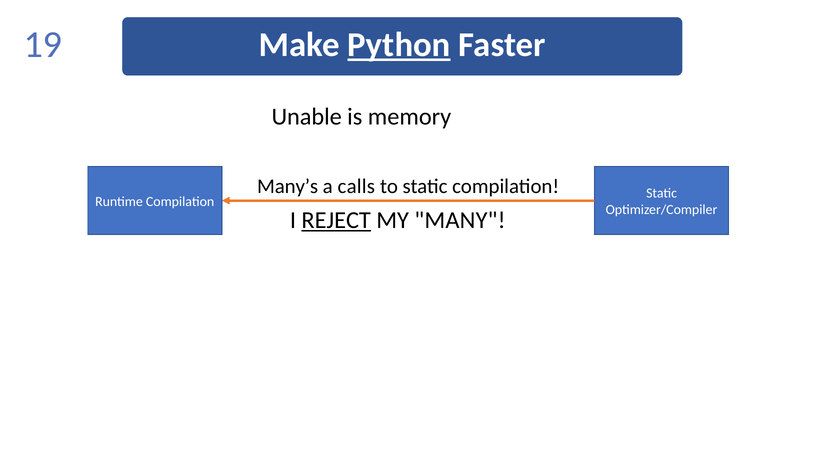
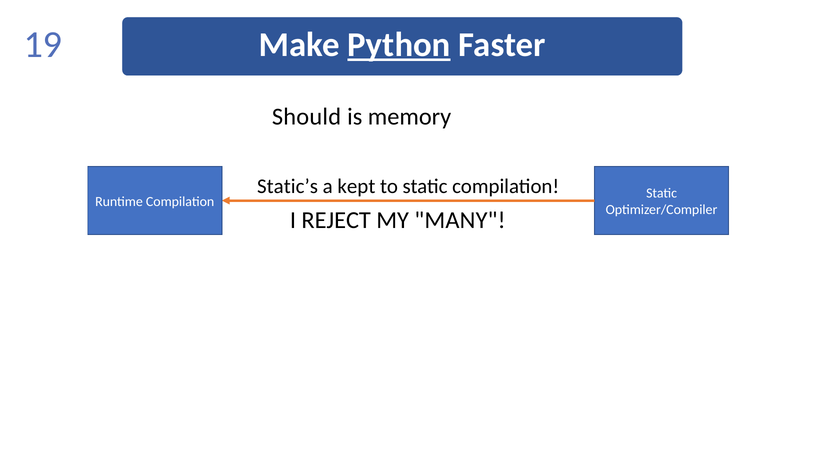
Unable: Unable -> Should
Many’s: Many’s -> Static’s
calls: calls -> kept
REJECT underline: present -> none
